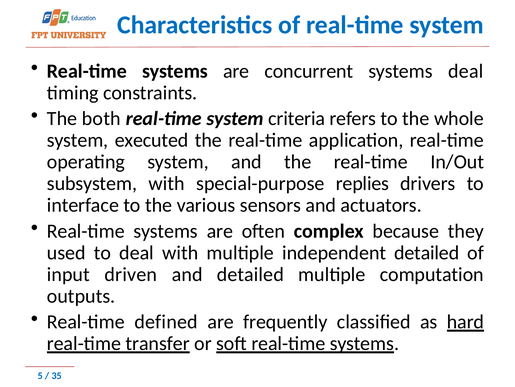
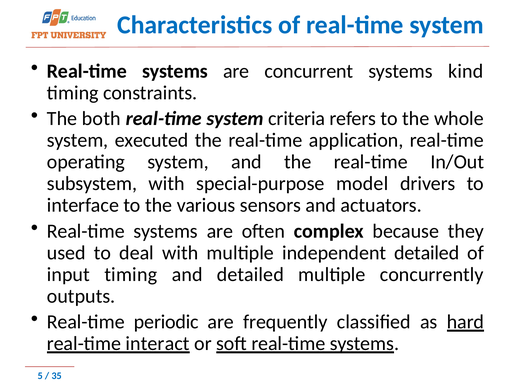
systems deal: deal -> kind
replies: replies -> model
input driven: driven -> timing
computation: computation -> concurrently
defined: defined -> periodic
transfer: transfer -> interact
